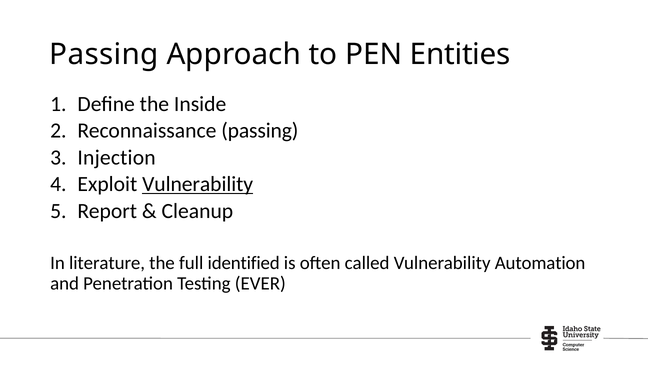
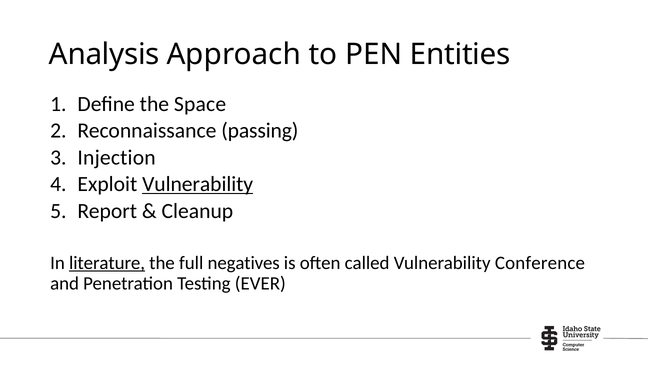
Passing at (104, 54): Passing -> Analysis
Inside: Inside -> Space
literature underline: none -> present
identified: identified -> negatives
Automation: Automation -> Conference
